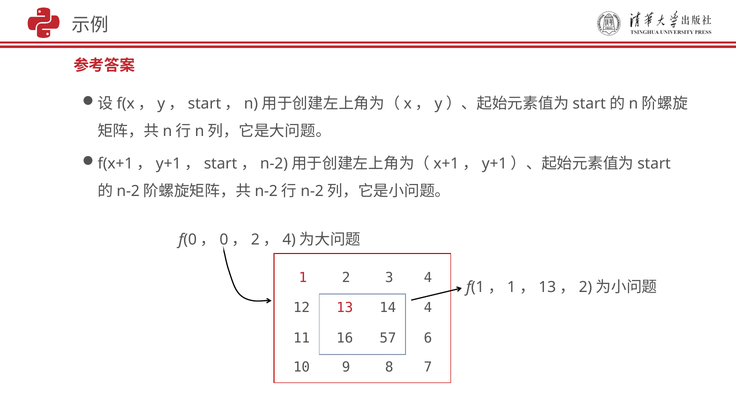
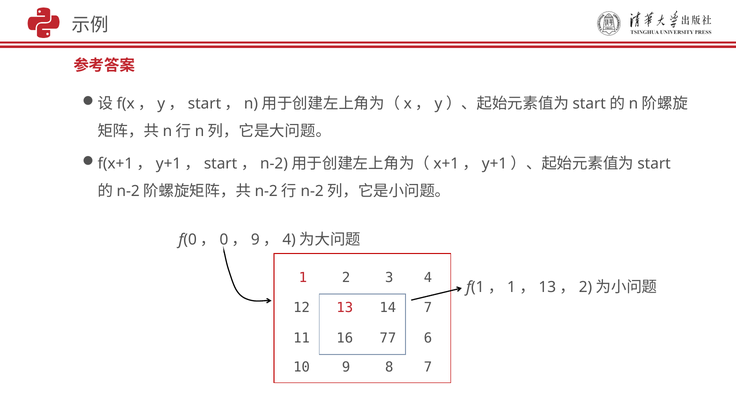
2 at (255, 240): 2 -> 9
14 4: 4 -> 7
57: 57 -> 77
